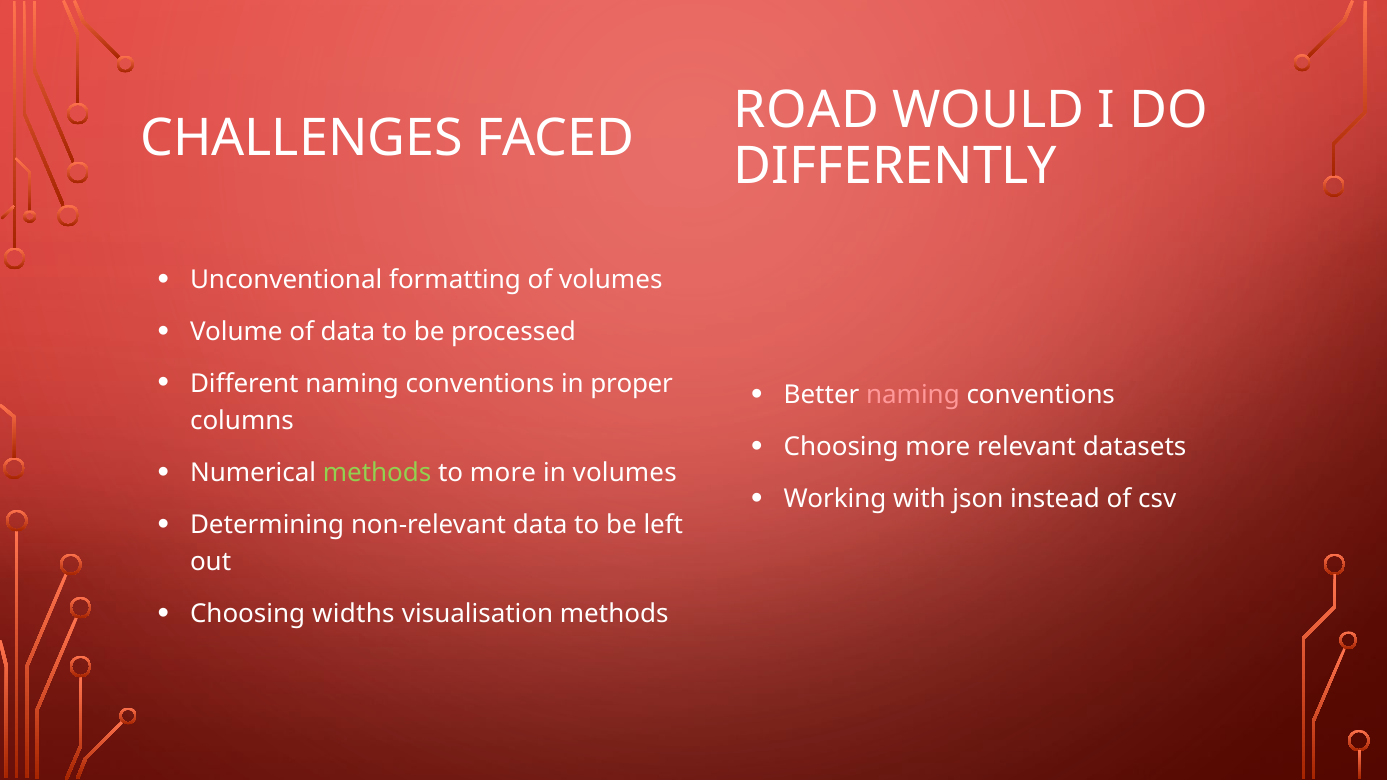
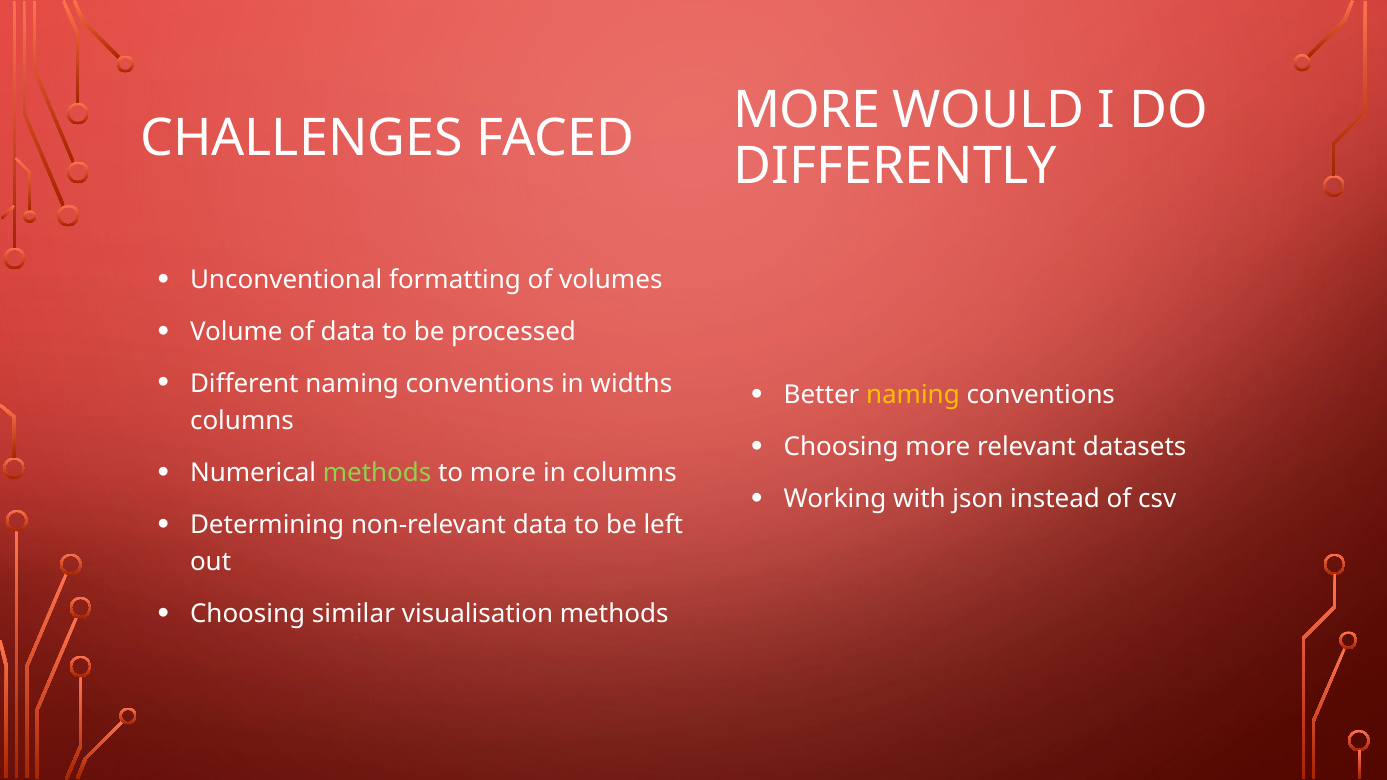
ROAD at (806, 110): ROAD -> MORE
proper: proper -> widths
naming at (913, 395) colour: pink -> yellow
in volumes: volumes -> columns
widths: widths -> similar
